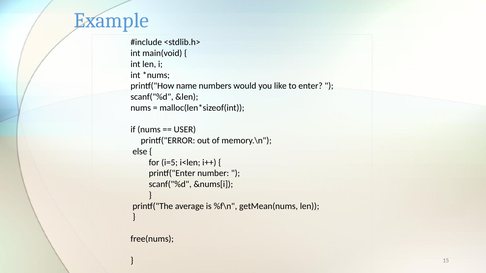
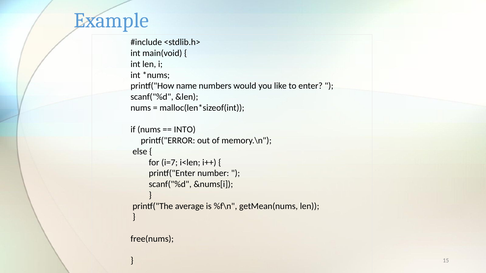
USER: USER -> INTO
i=5: i=5 -> i=7
